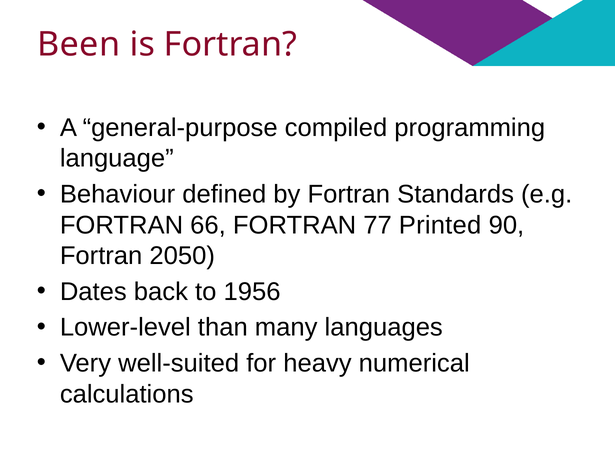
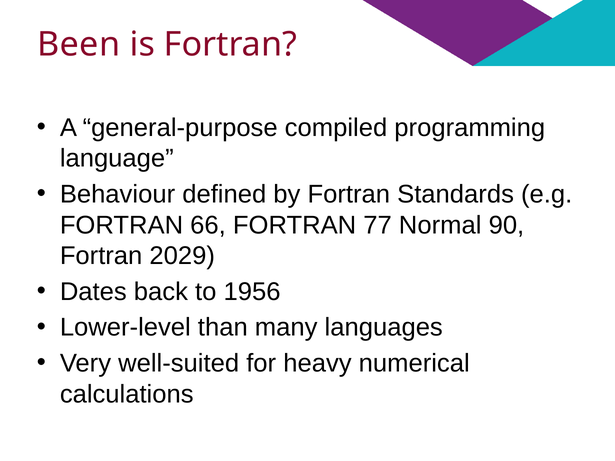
Printed: Printed -> Normal
2050: 2050 -> 2029
